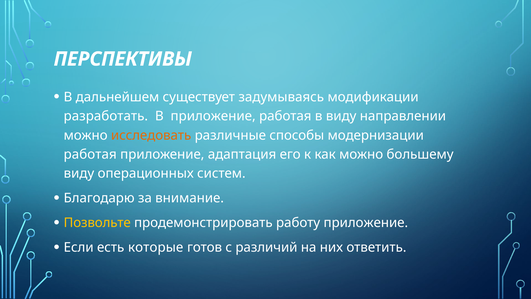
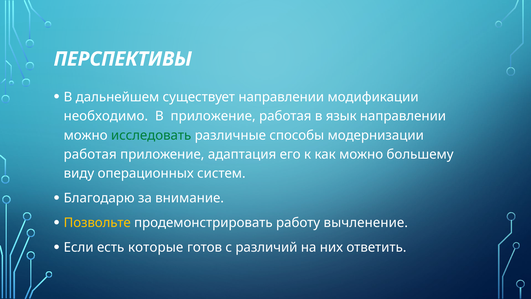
существует задумываясь: задумываясь -> направлении
разработать: разработать -> необходимо
в виду: виду -> язык
исследовать colour: orange -> green
работу приложение: приложение -> вычленение
